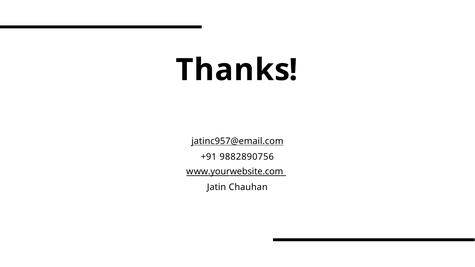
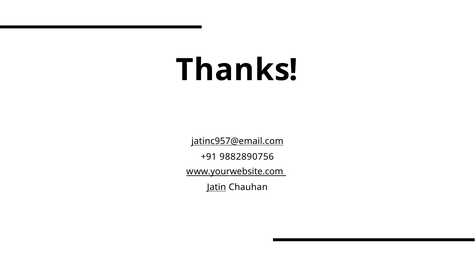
Jatin underline: none -> present
